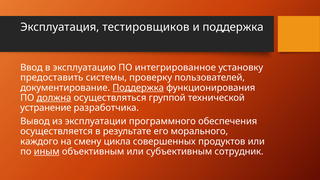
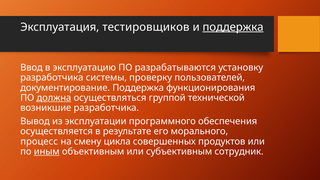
поддержка at (233, 27) underline: none -> present
интегрированное: интегрированное -> разрабатываются
предоставить at (52, 78): предоставить -> разработчика
Поддержка at (138, 88) underline: present -> none
устранение: устранение -> возникшие
каждого: каждого -> процесс
